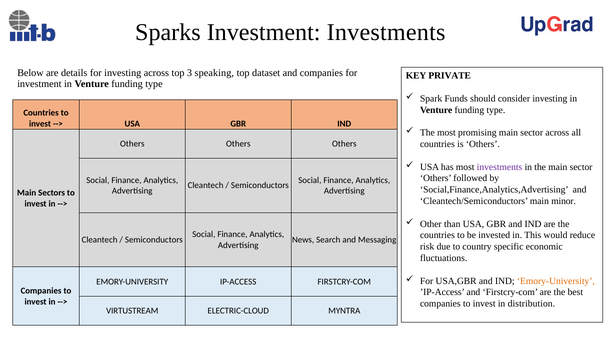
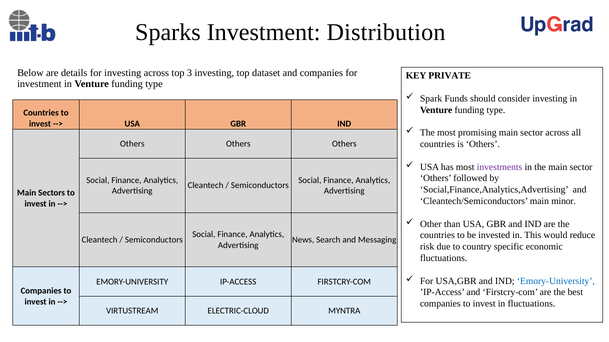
Investment Investments: Investments -> Distribution
3 speaking: speaking -> investing
Emory-University at (556, 281) colour: orange -> blue
in distribution: distribution -> fluctuations
